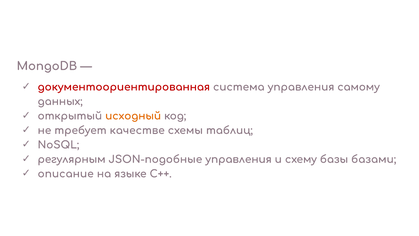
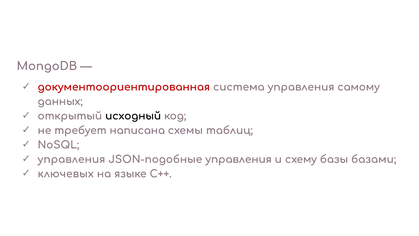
исходный colour: orange -> black
качестве: качестве -> написана
регулярным at (72, 159): регулярным -> управления
описание: описание -> ключевых
